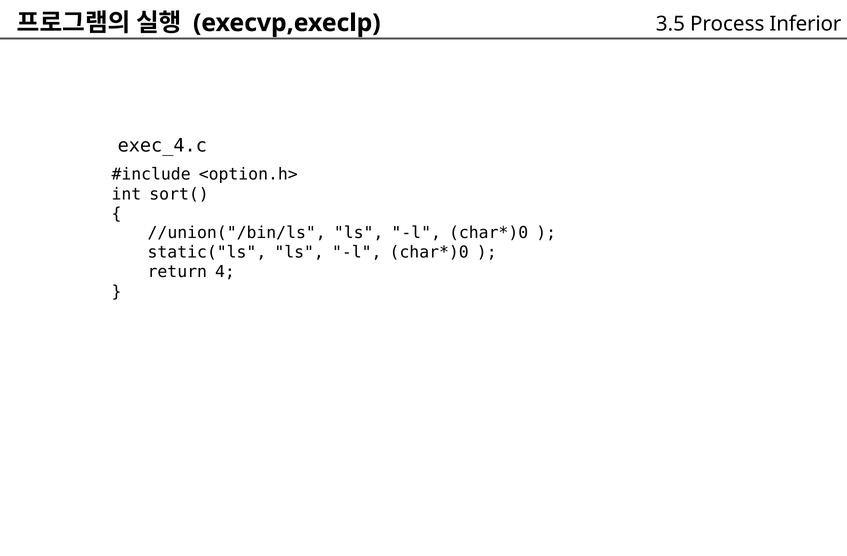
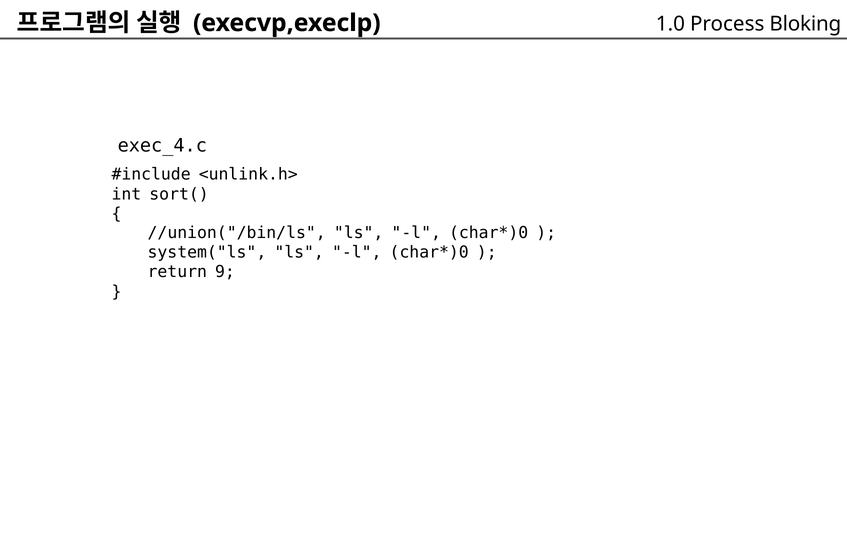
3.5: 3.5 -> 1.0
Inferior: Inferior -> Bloking
<option.h>: <option.h> -> <unlink.h>
static("ls: static("ls -> system("ls
4: 4 -> 9
